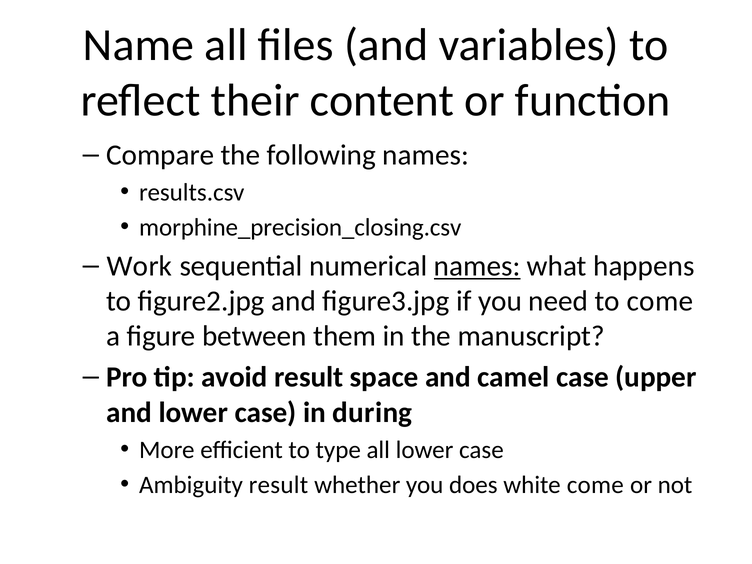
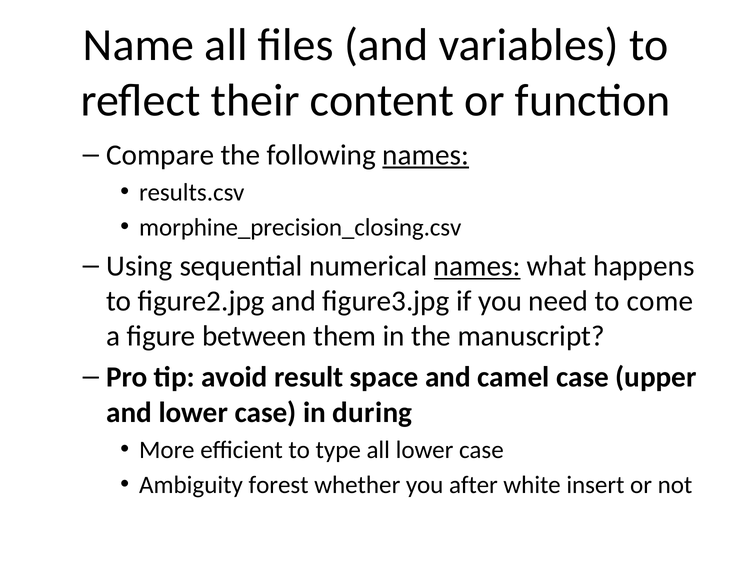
names at (426, 155) underline: none -> present
Work: Work -> Using
Ambiguity result: result -> forest
does: does -> after
white come: come -> insert
